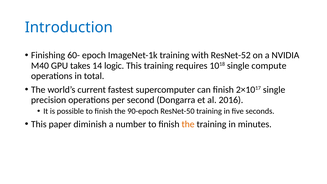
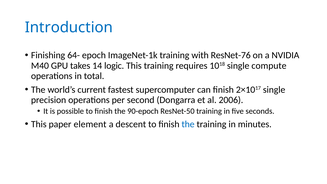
60-: 60- -> 64-
ResNet-52: ResNet-52 -> ResNet-76
2016: 2016 -> 2006
diminish: diminish -> element
number: number -> descent
the at (188, 124) colour: orange -> blue
